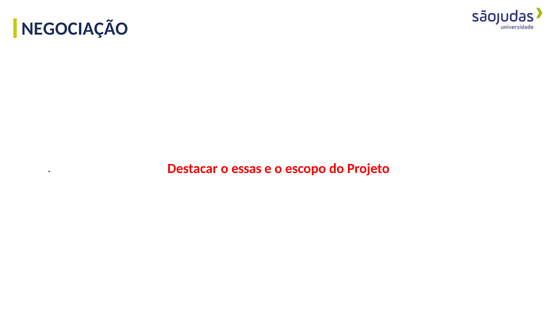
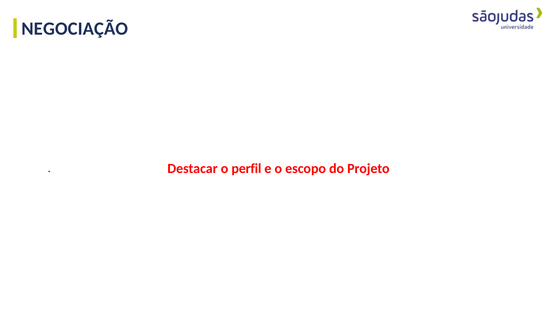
essas: essas -> perfil
